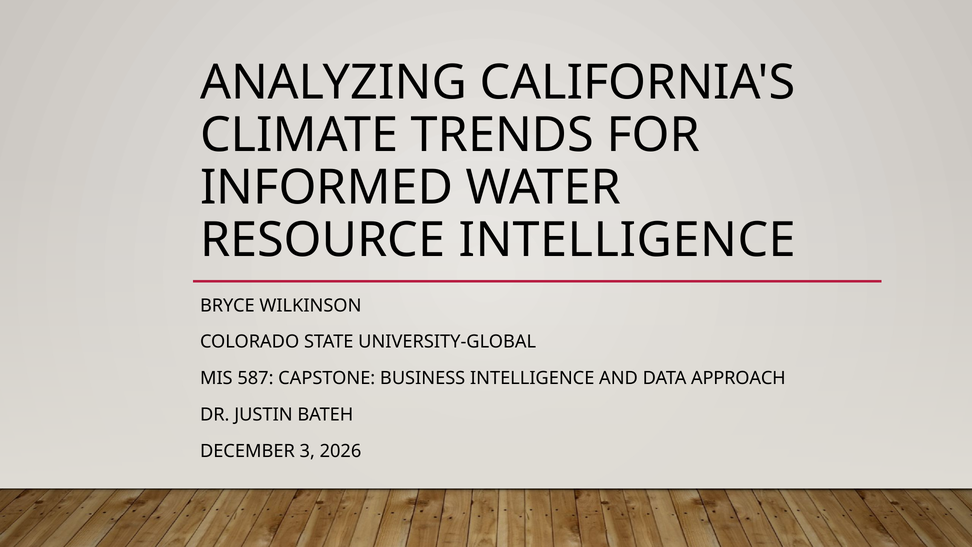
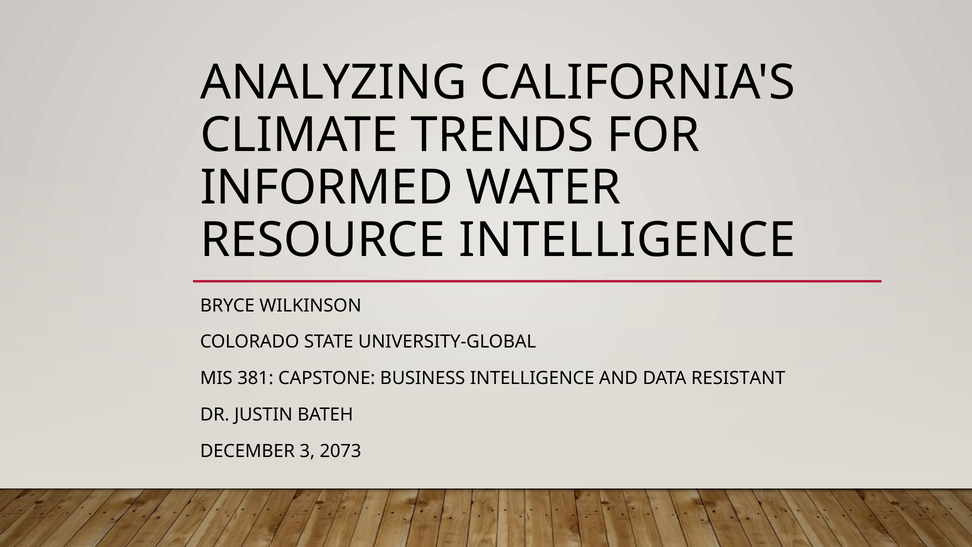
587: 587 -> 381
APPROACH: APPROACH -> RESISTANT
2026: 2026 -> 2073
